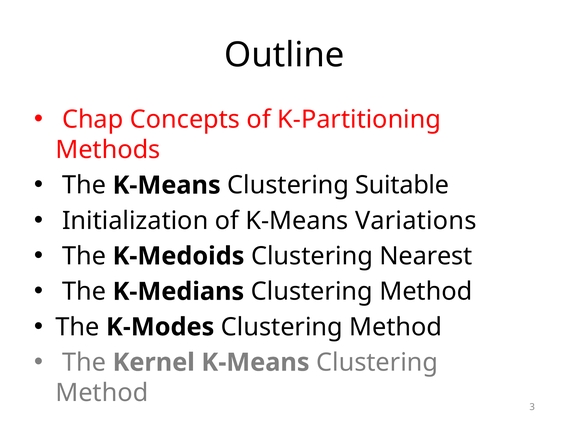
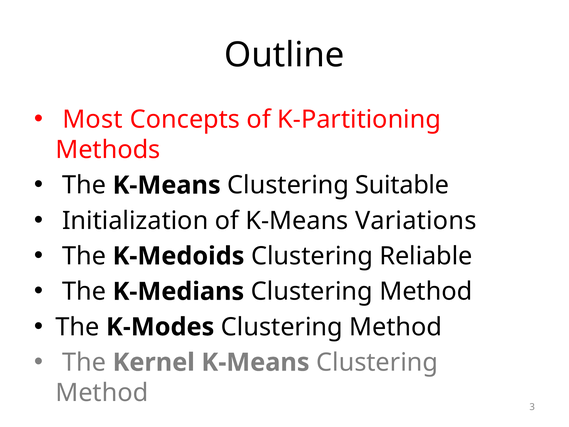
Chap: Chap -> Most
Nearest: Nearest -> Reliable
